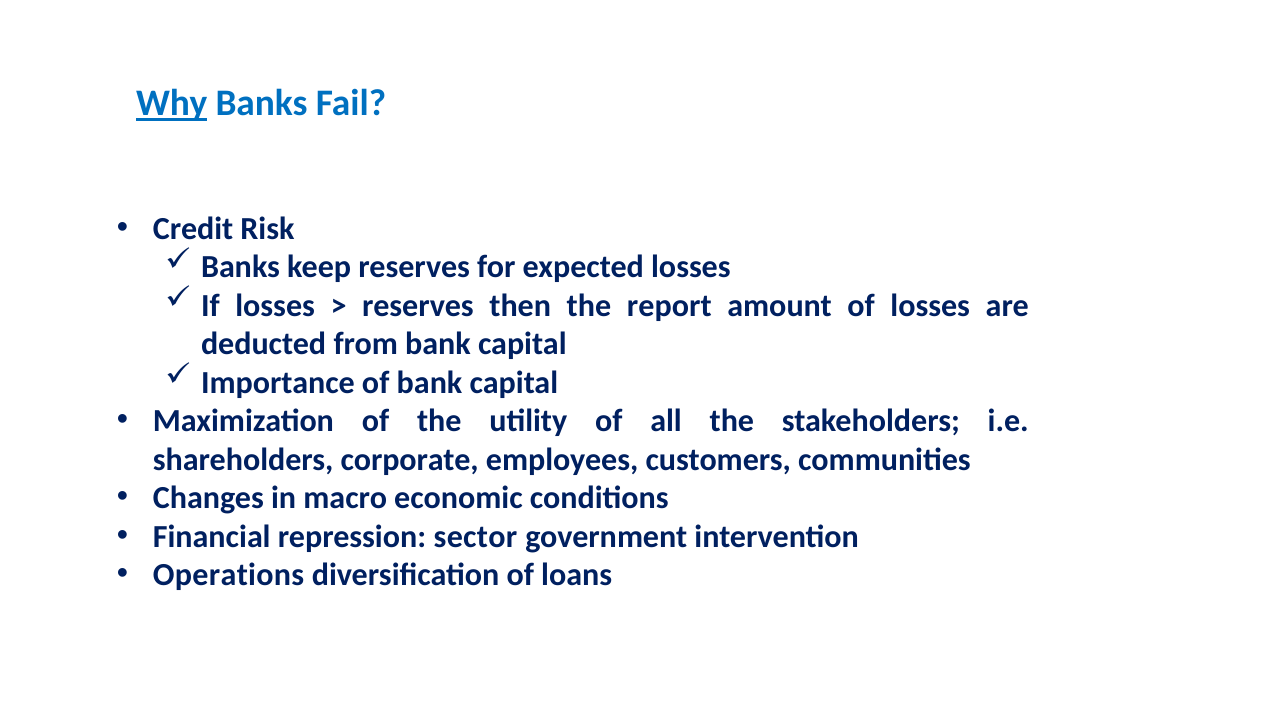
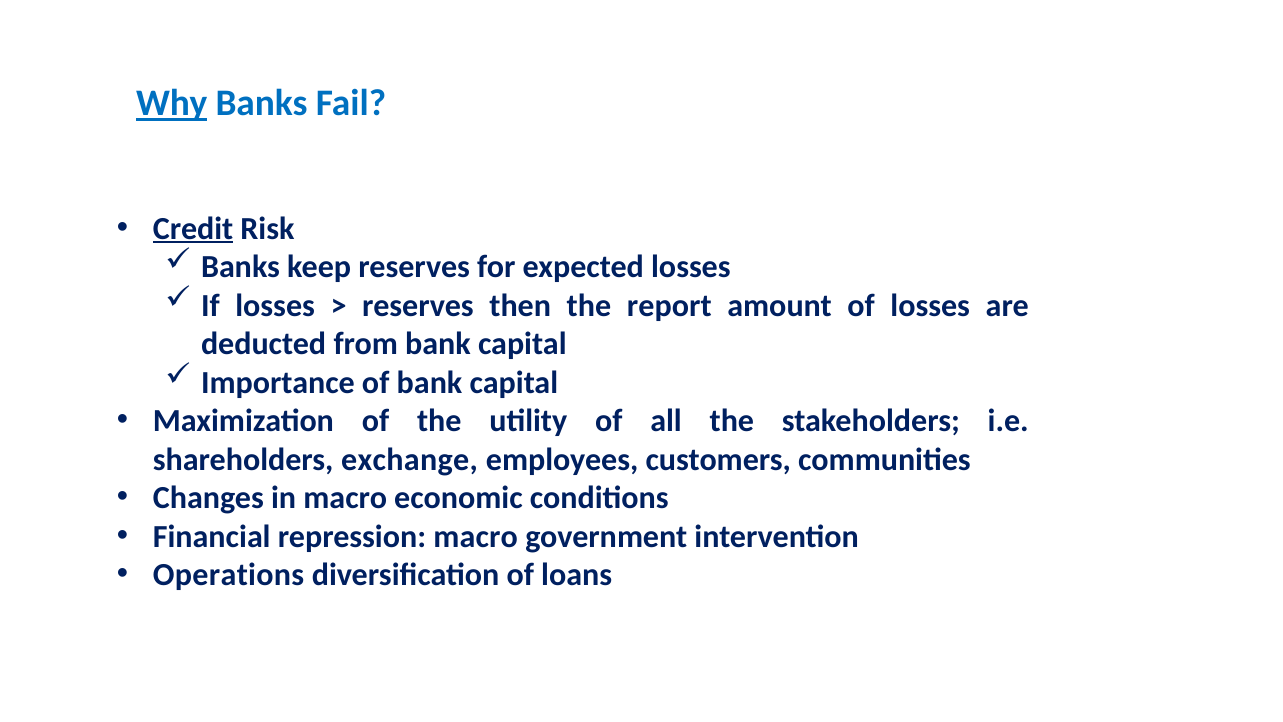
Credit underline: none -> present
corporate: corporate -> exchange
repression sector: sector -> macro
